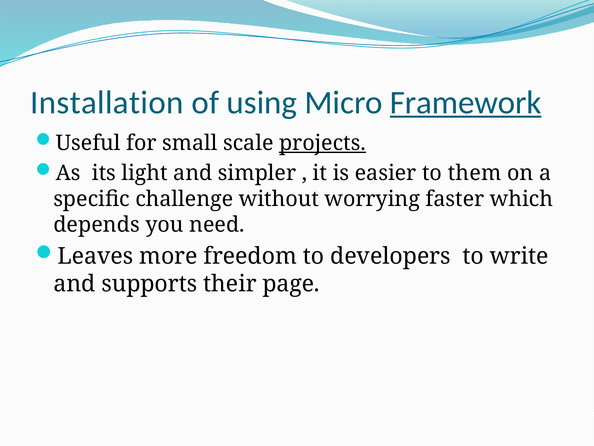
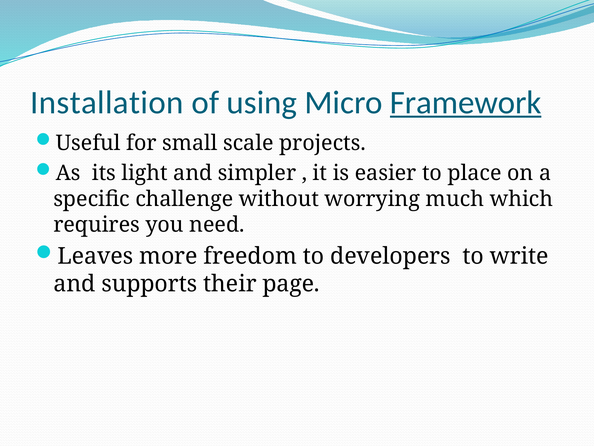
projects underline: present -> none
them: them -> place
faster: faster -> much
depends: depends -> requires
